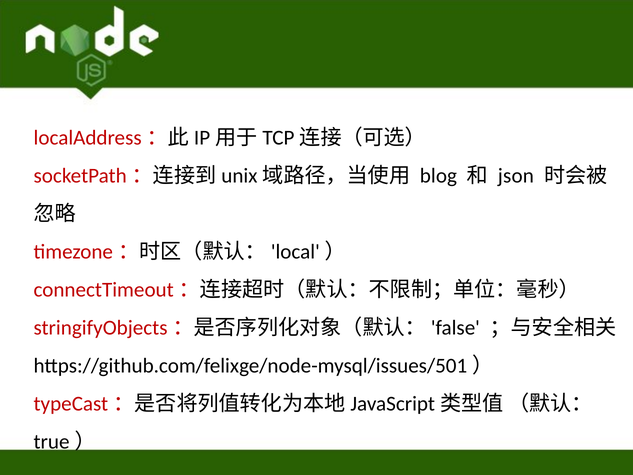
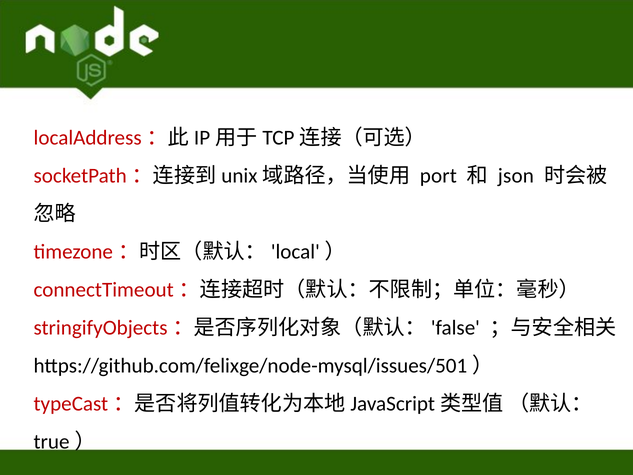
blog: blog -> port
